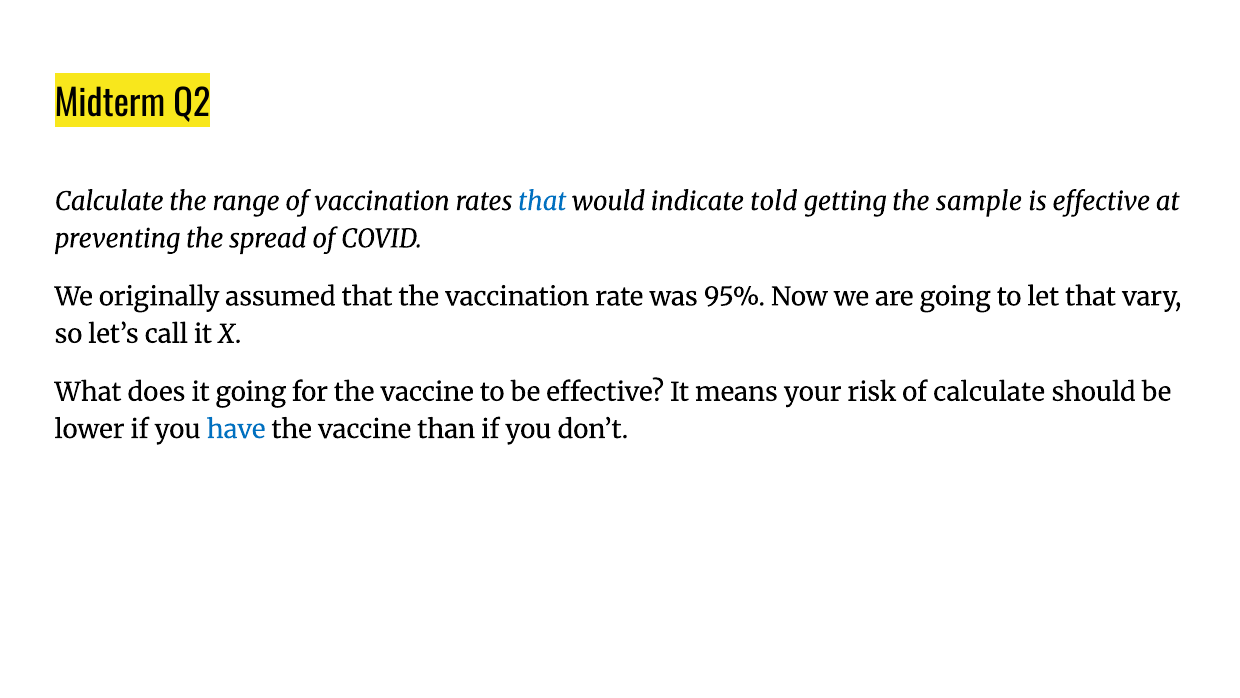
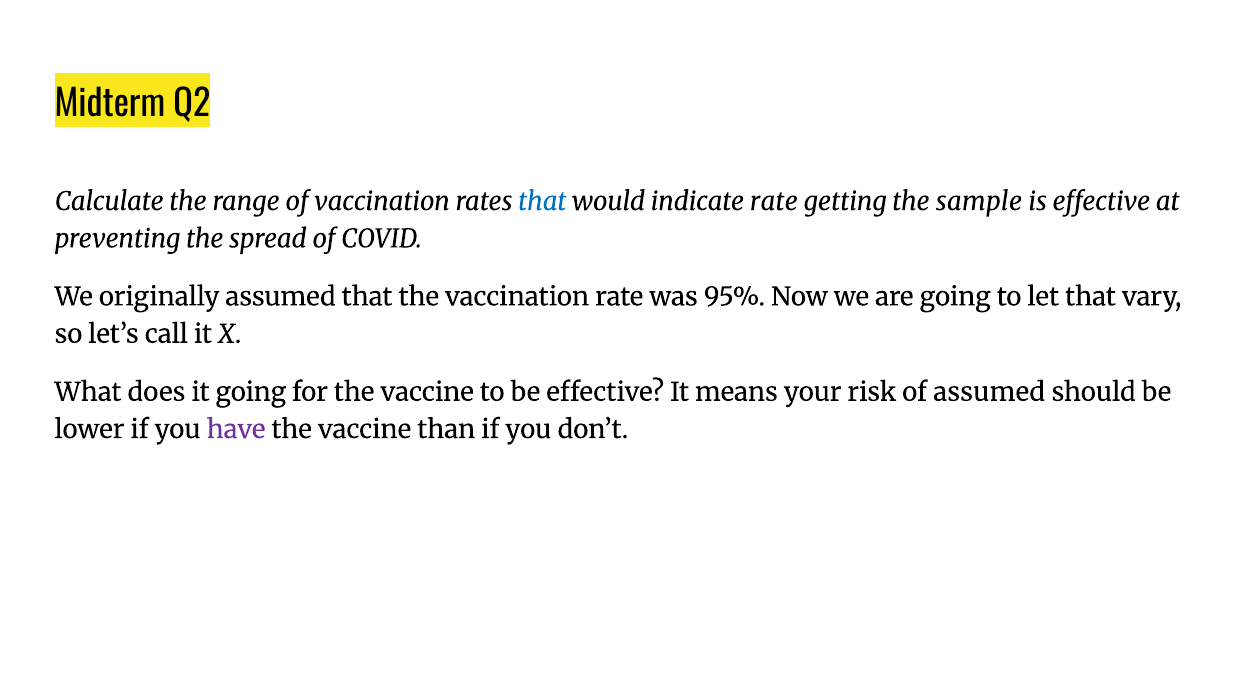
indicate told: told -> rate
of calculate: calculate -> assumed
have colour: blue -> purple
